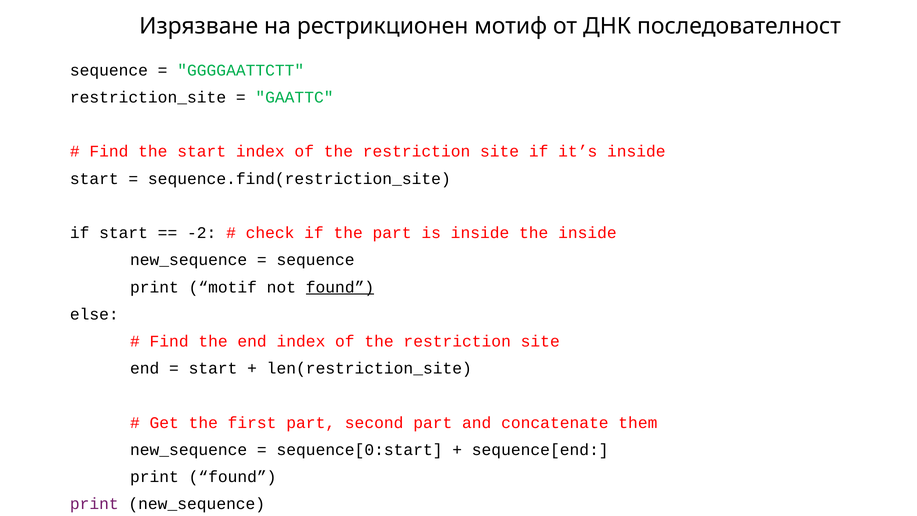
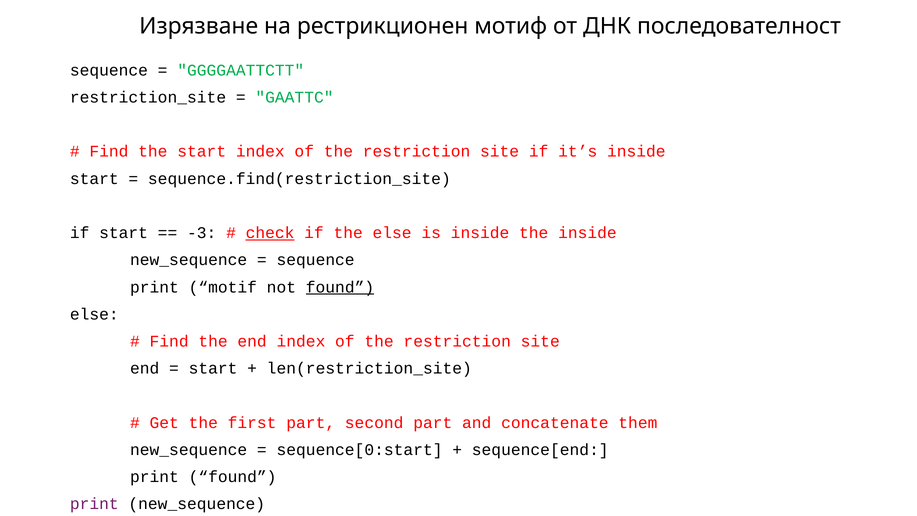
-2: -2 -> -3
check underline: none -> present
the part: part -> else
